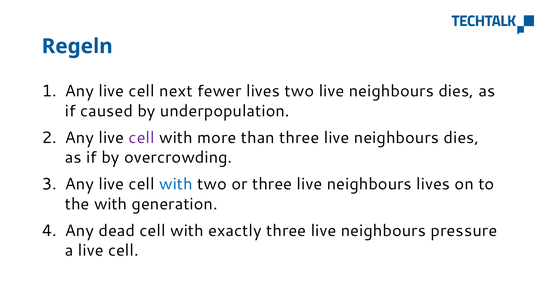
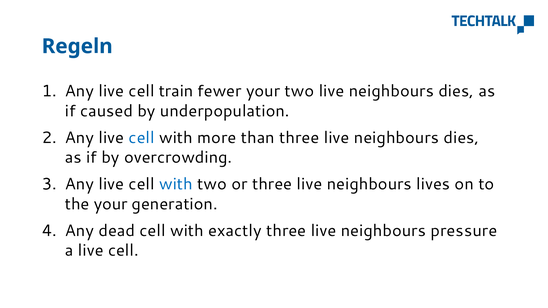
next: next -> train
fewer lives: lives -> your
cell at (142, 138) colour: purple -> blue
the with: with -> your
